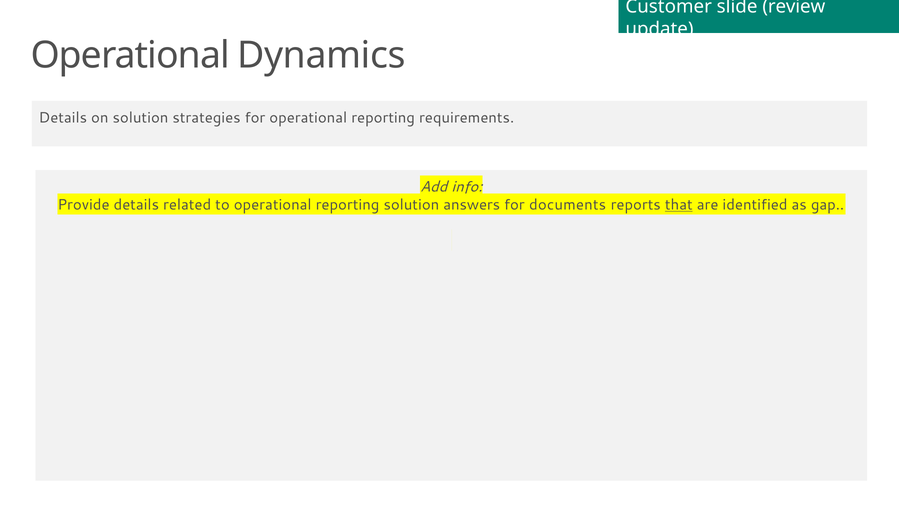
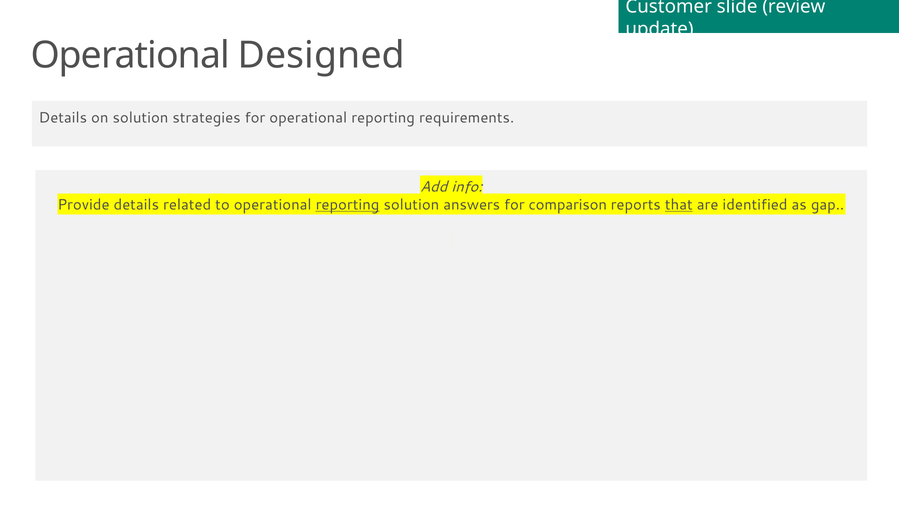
Dynamics: Dynamics -> Designed
reporting at (348, 205) underline: none -> present
documents: documents -> comparison
